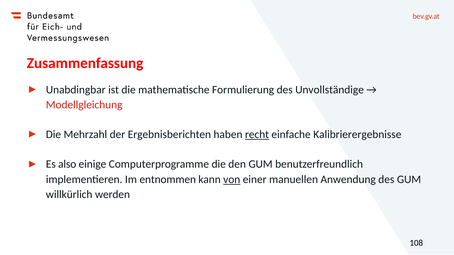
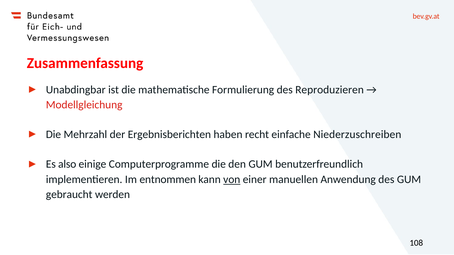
Unvollständige: Unvollständige -> Reproduzieren
recht underline: present -> none
Kalibrierergebnisse: Kalibrierergebnisse -> Niederzuschreiben
willkürlich: willkürlich -> gebraucht
